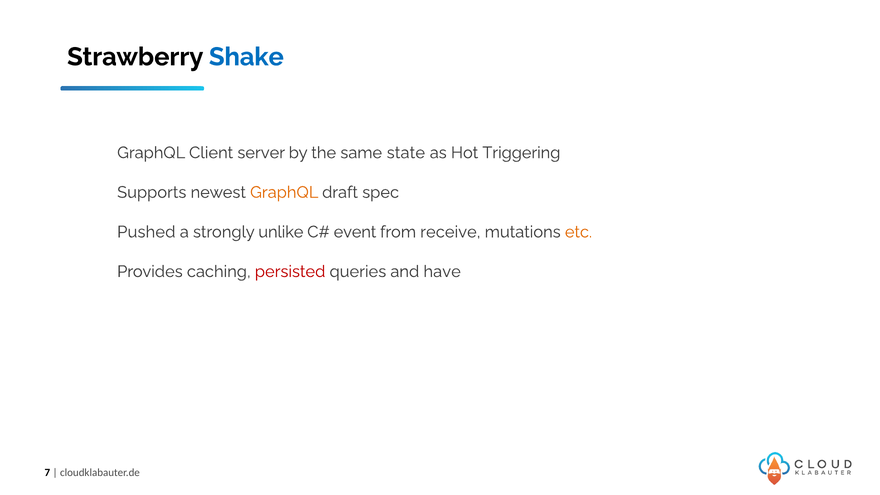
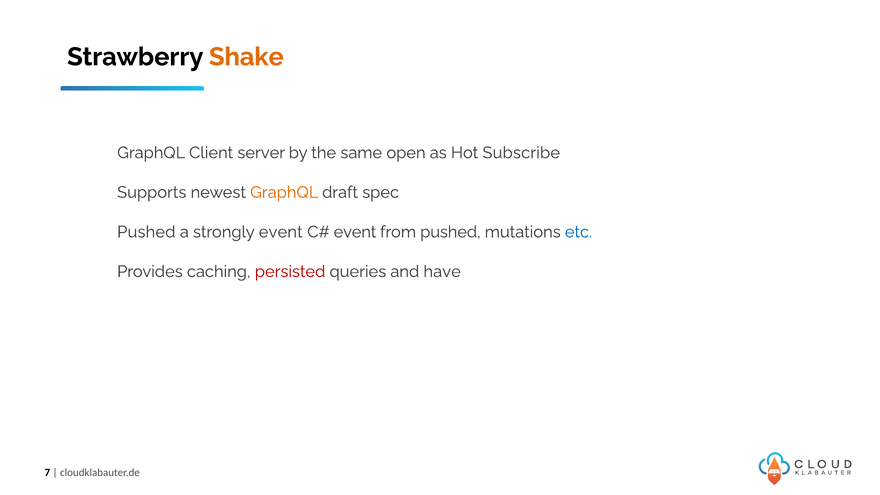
Shake colour: blue -> orange
state: state -> open
Triggering: Triggering -> Subscribe
strongly unlike: unlike -> event
from receive: receive -> pushed
etc colour: orange -> blue
